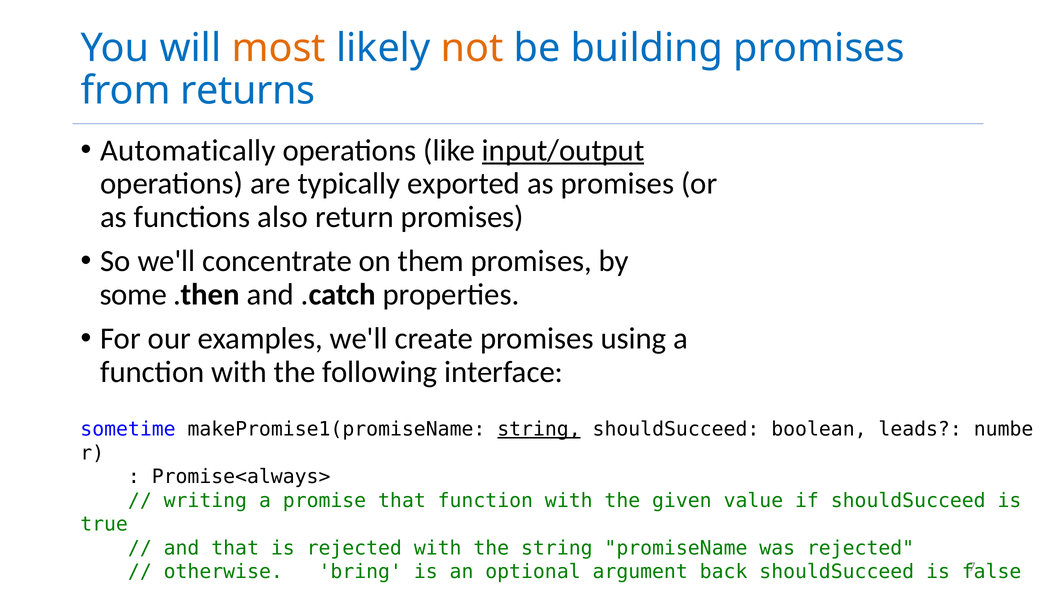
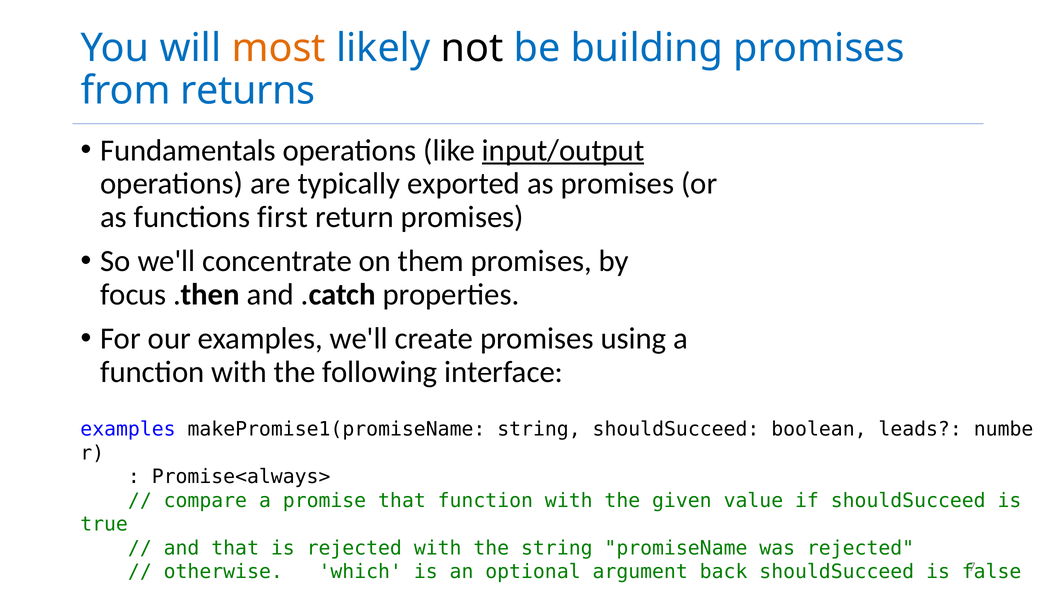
not colour: orange -> black
Automatically: Automatically -> Fundamentals
also: also -> first
some: some -> focus
sometime at (128, 429): sometime -> examples
string at (539, 429) underline: present -> none
writing: writing -> compare
bring: bring -> which
